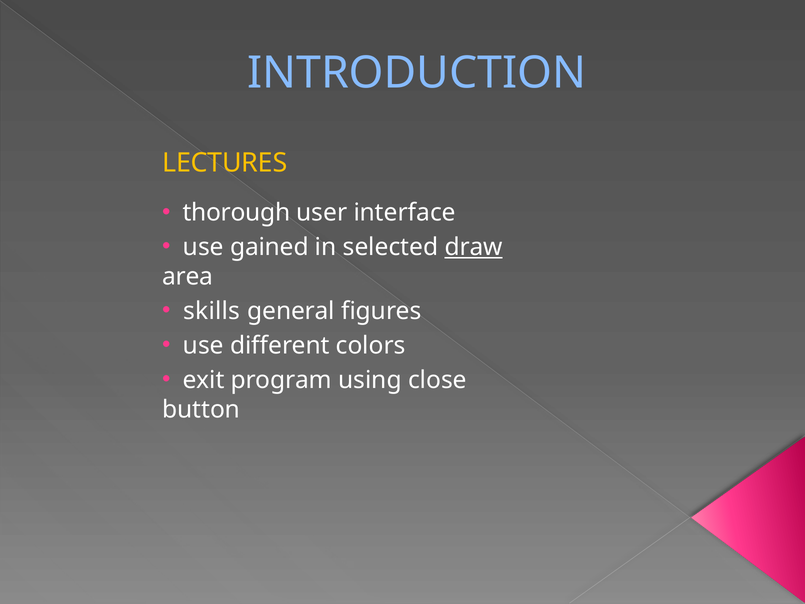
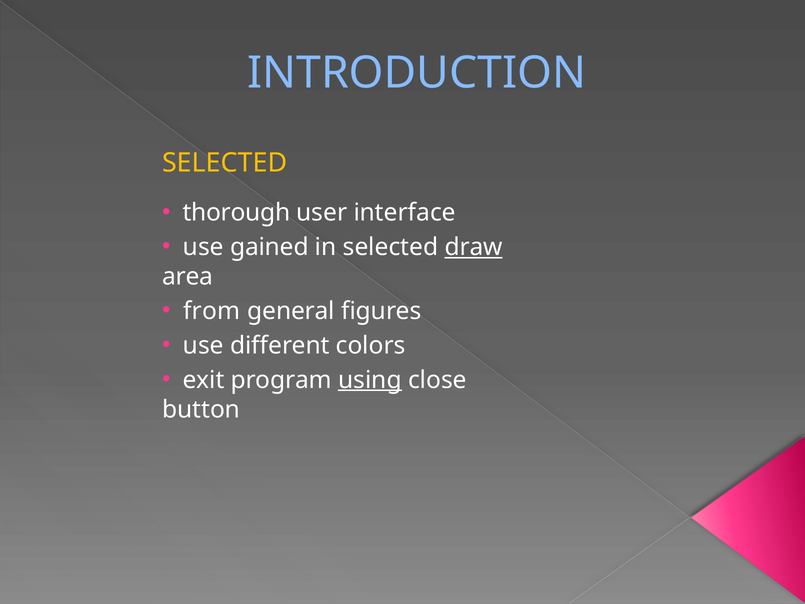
LECTURES at (225, 163): LECTURES -> SELECTED
skills: skills -> from
using underline: none -> present
